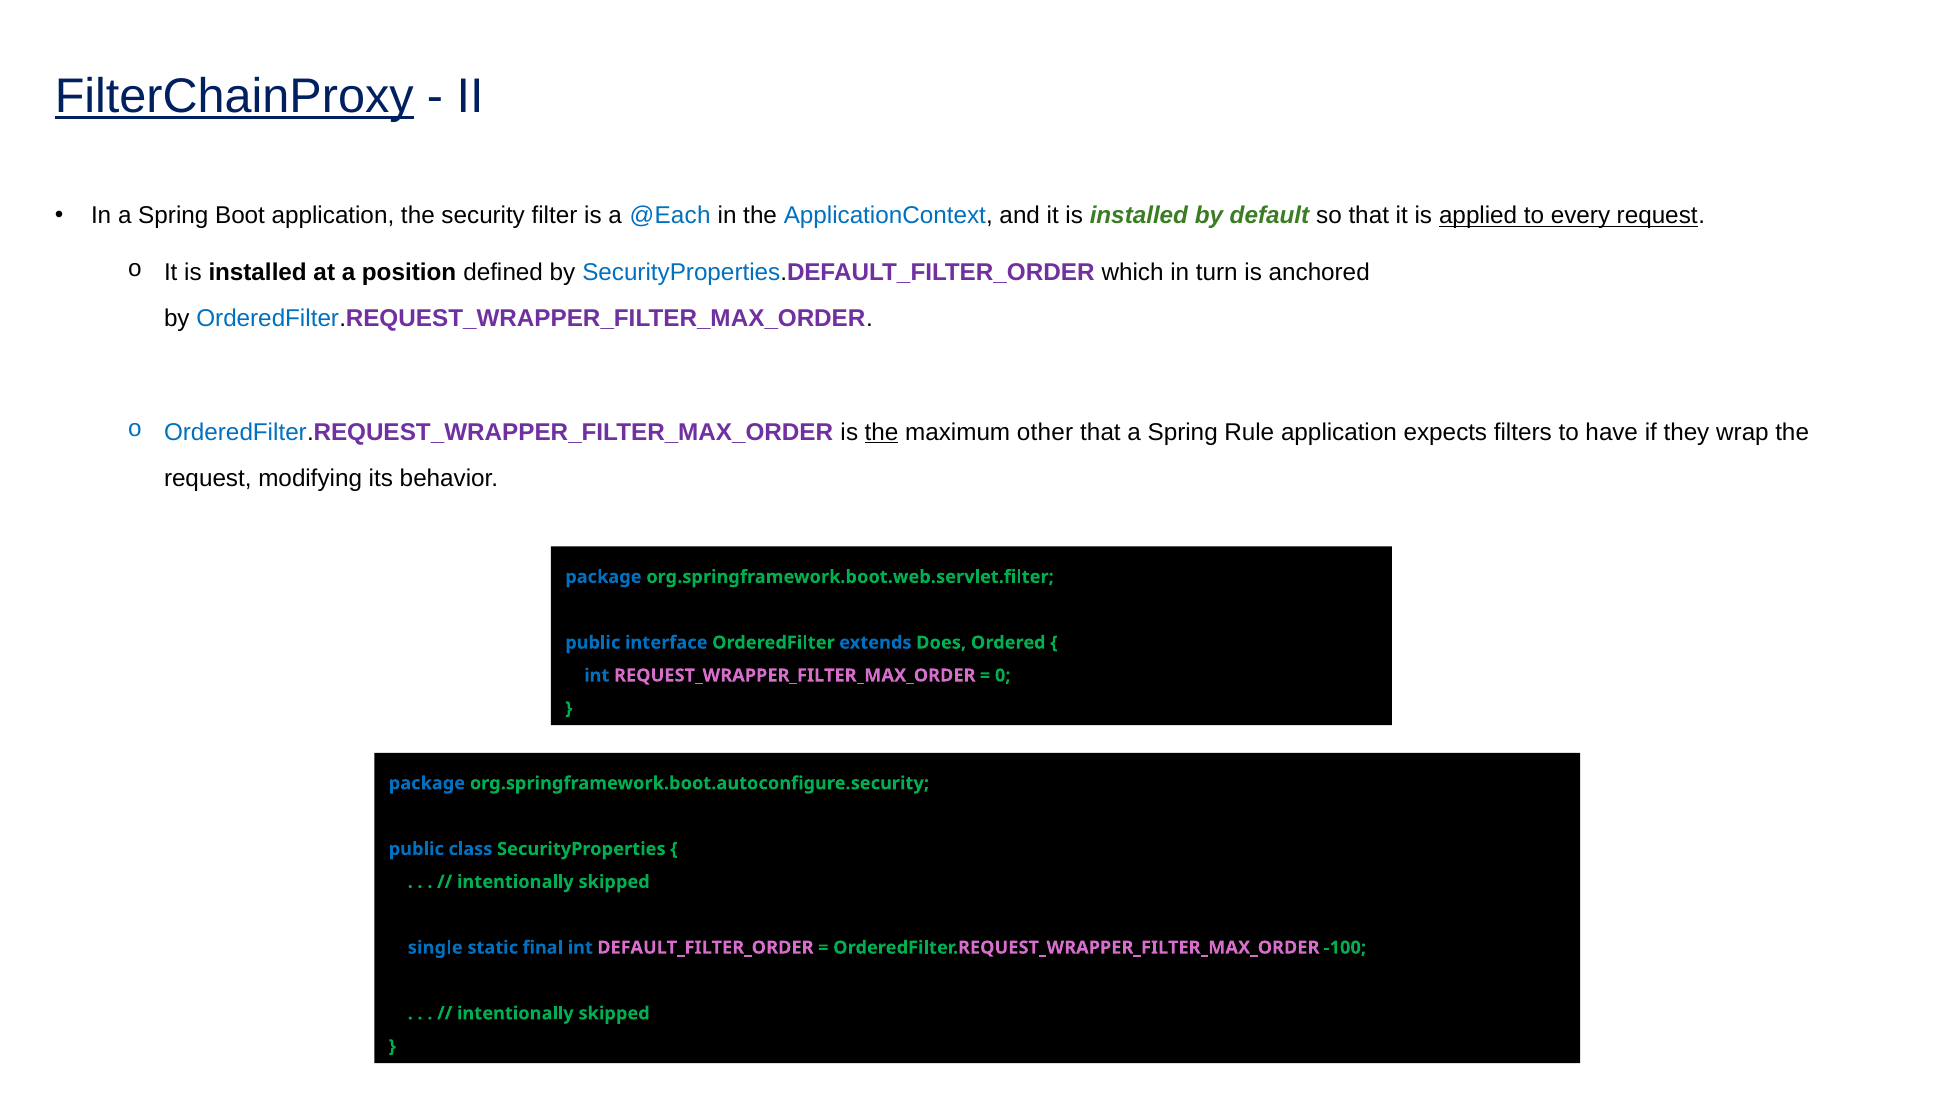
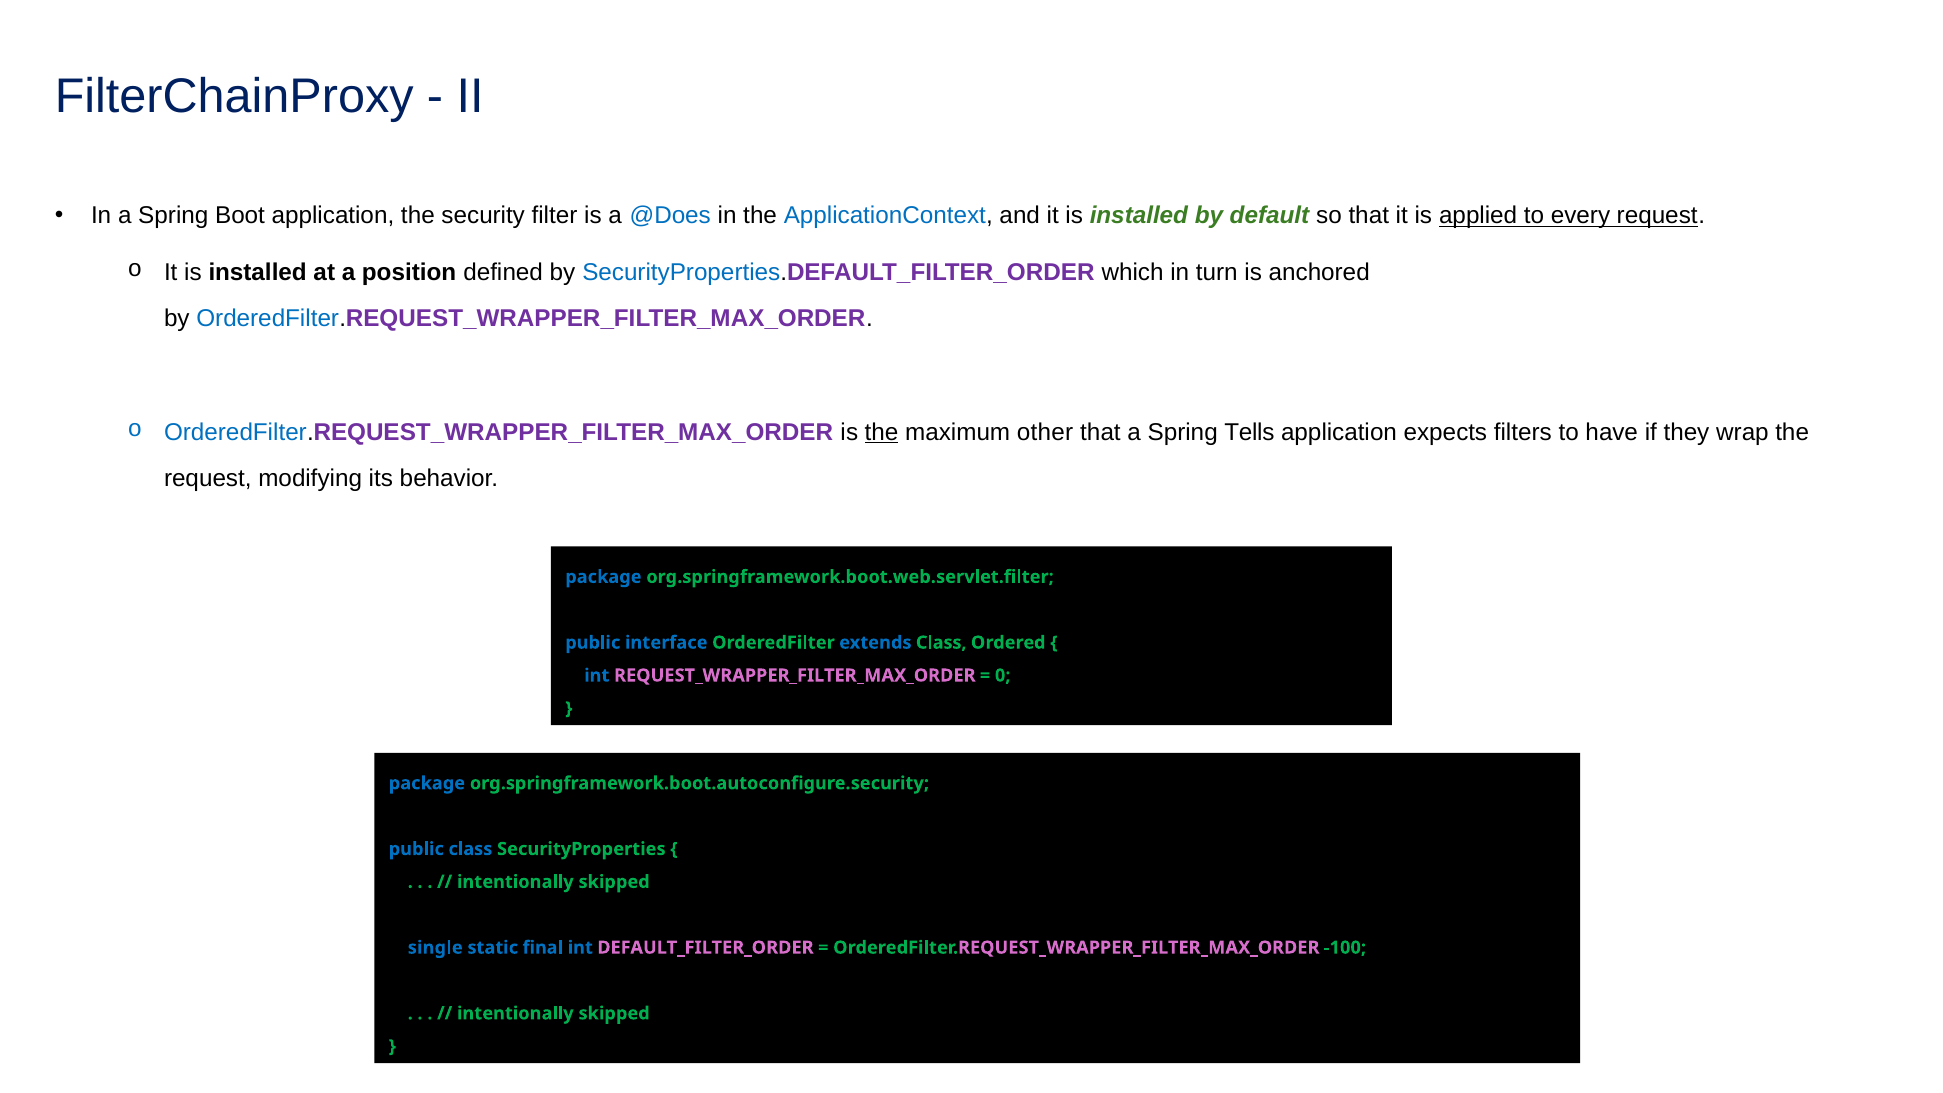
FilterChainProxy underline: present -> none
@Each: @Each -> @Does
Rule: Rule -> Tells
extends Does: Does -> Class
